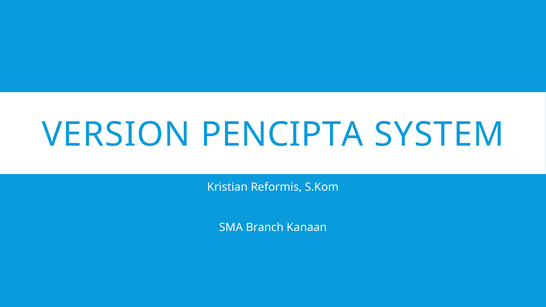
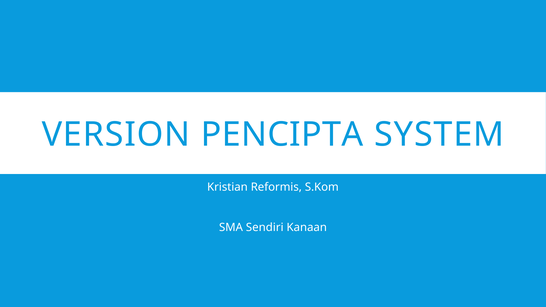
Branch: Branch -> Sendiri
